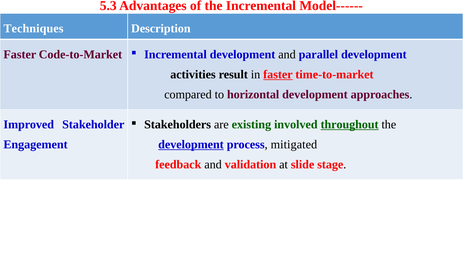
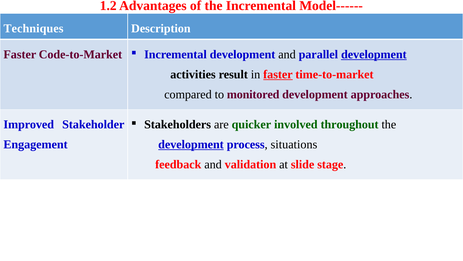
5.3: 5.3 -> 1.2
development at (374, 54) underline: none -> present
horizontal: horizontal -> monitored
existing: existing -> quicker
throughout underline: present -> none
mitigated: mitigated -> situations
